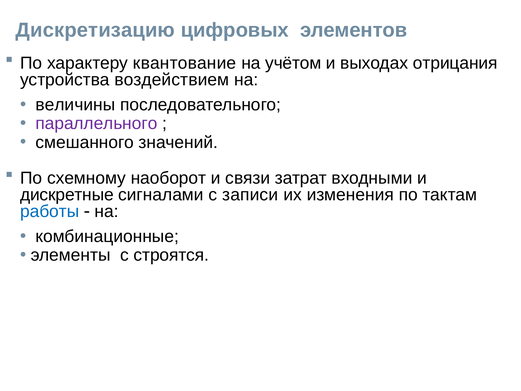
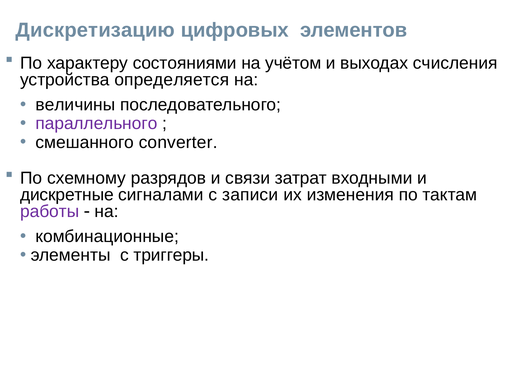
квантование: квантование -> состояниями
отрицания: отрицания -> счисления
воздействием: воздействием -> определяется
значений: значений -> converter
наоборот: наоборот -> разрядов
работы colour: blue -> purple
строятся: строятся -> триггеры
